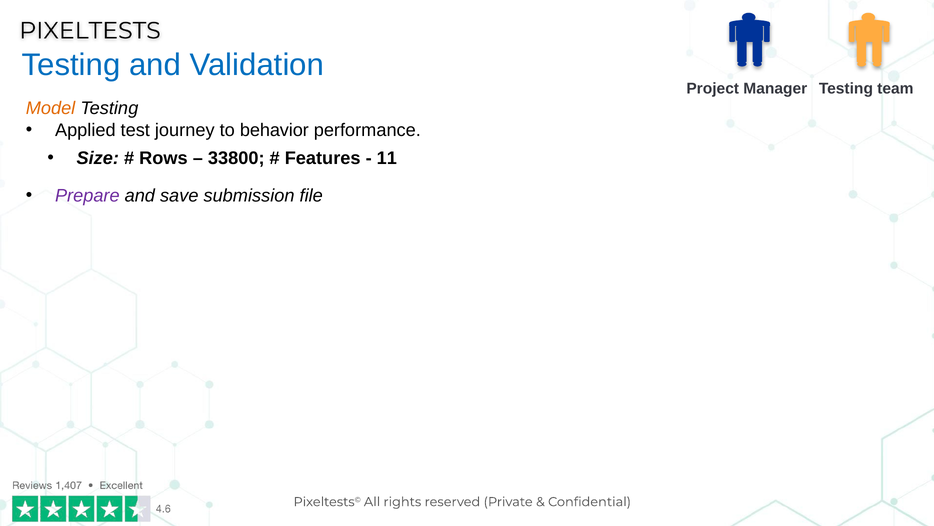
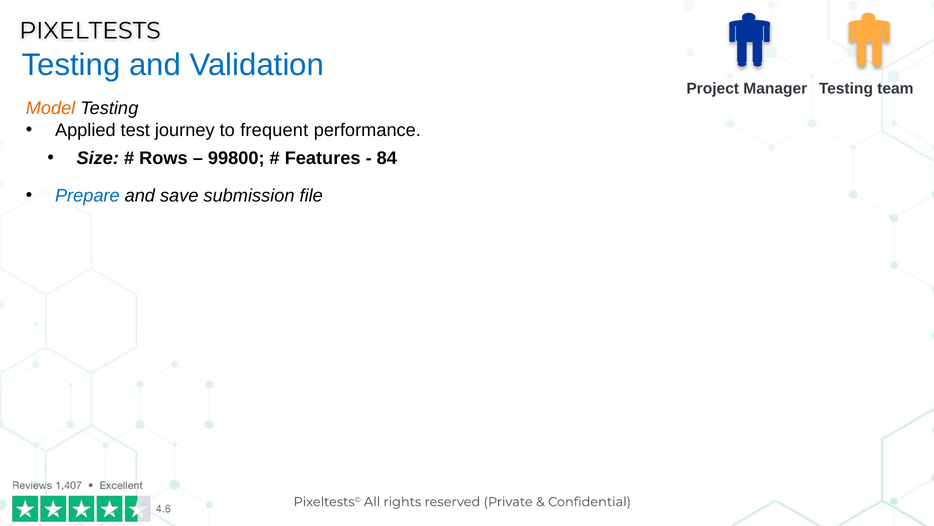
behavior: behavior -> frequent
33800: 33800 -> 99800
11: 11 -> 84
Prepare colour: purple -> blue
